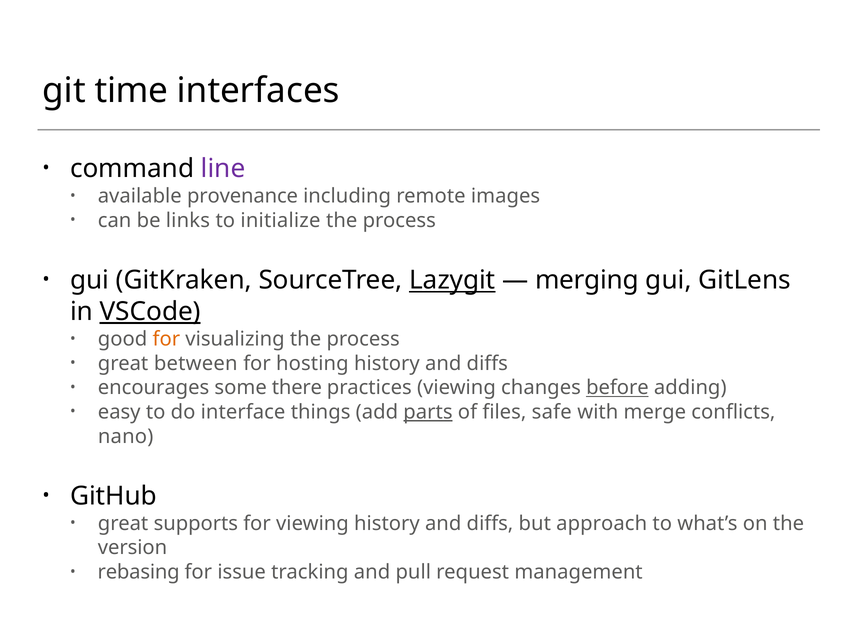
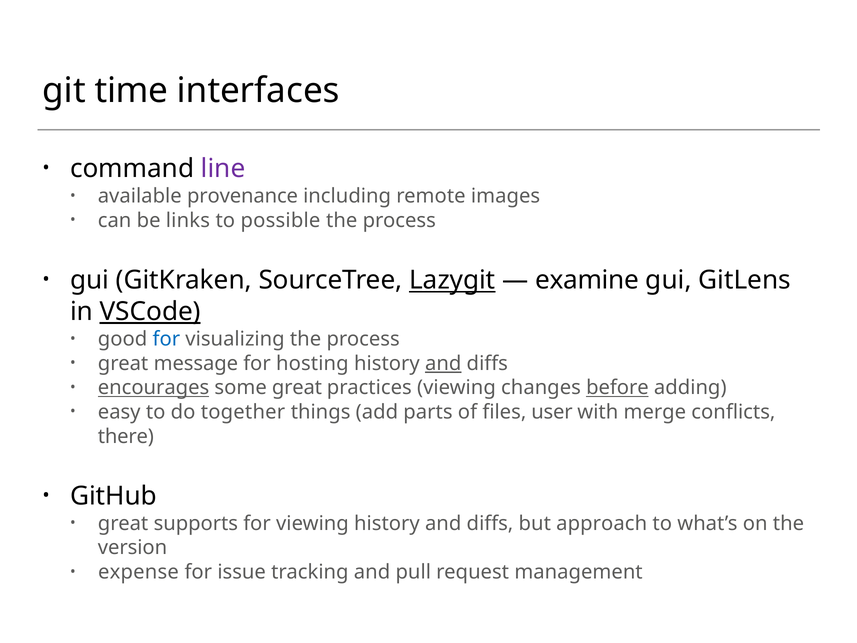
initialize: initialize -> possible
merging: merging -> examine
for at (166, 339) colour: orange -> blue
between: between -> message
and at (443, 363) underline: none -> present
encourages underline: none -> present
some there: there -> great
interface: interface -> together
parts underline: present -> none
safe: safe -> user
nano: nano -> there
rebasing: rebasing -> expense
